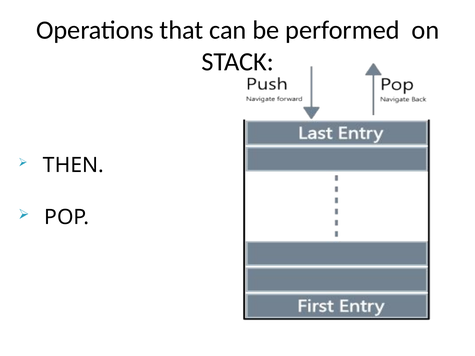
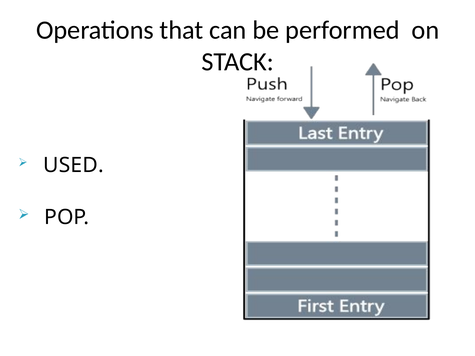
THEN: THEN -> USED
